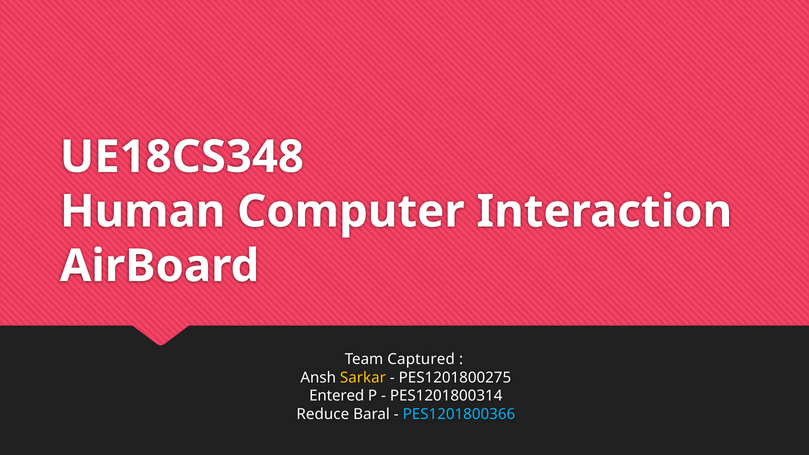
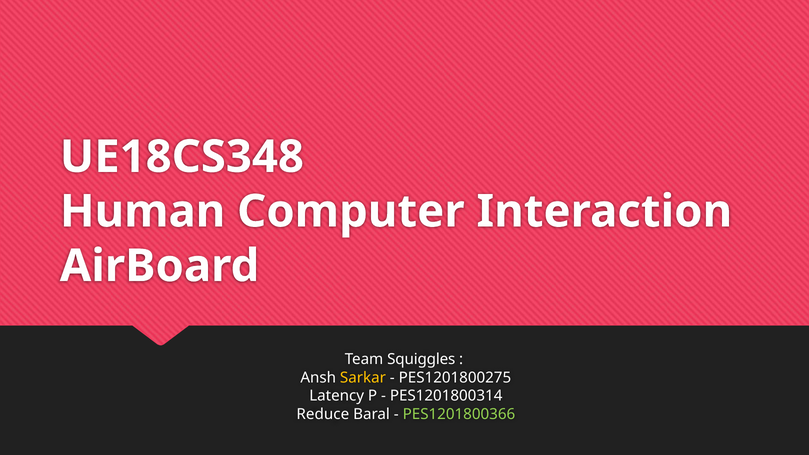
Captured: Captured -> Squiggles
Entered: Entered -> Latency
PES1201800366 colour: light blue -> light green
